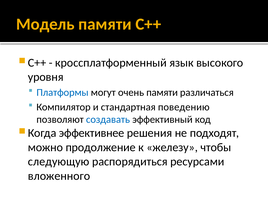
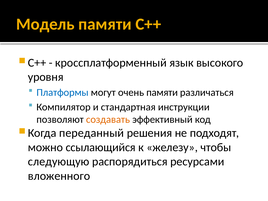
поведению: поведению -> инструкции
создавать colour: blue -> orange
эффективнее: эффективнее -> переданный
продолжение: продолжение -> ссылающийся
